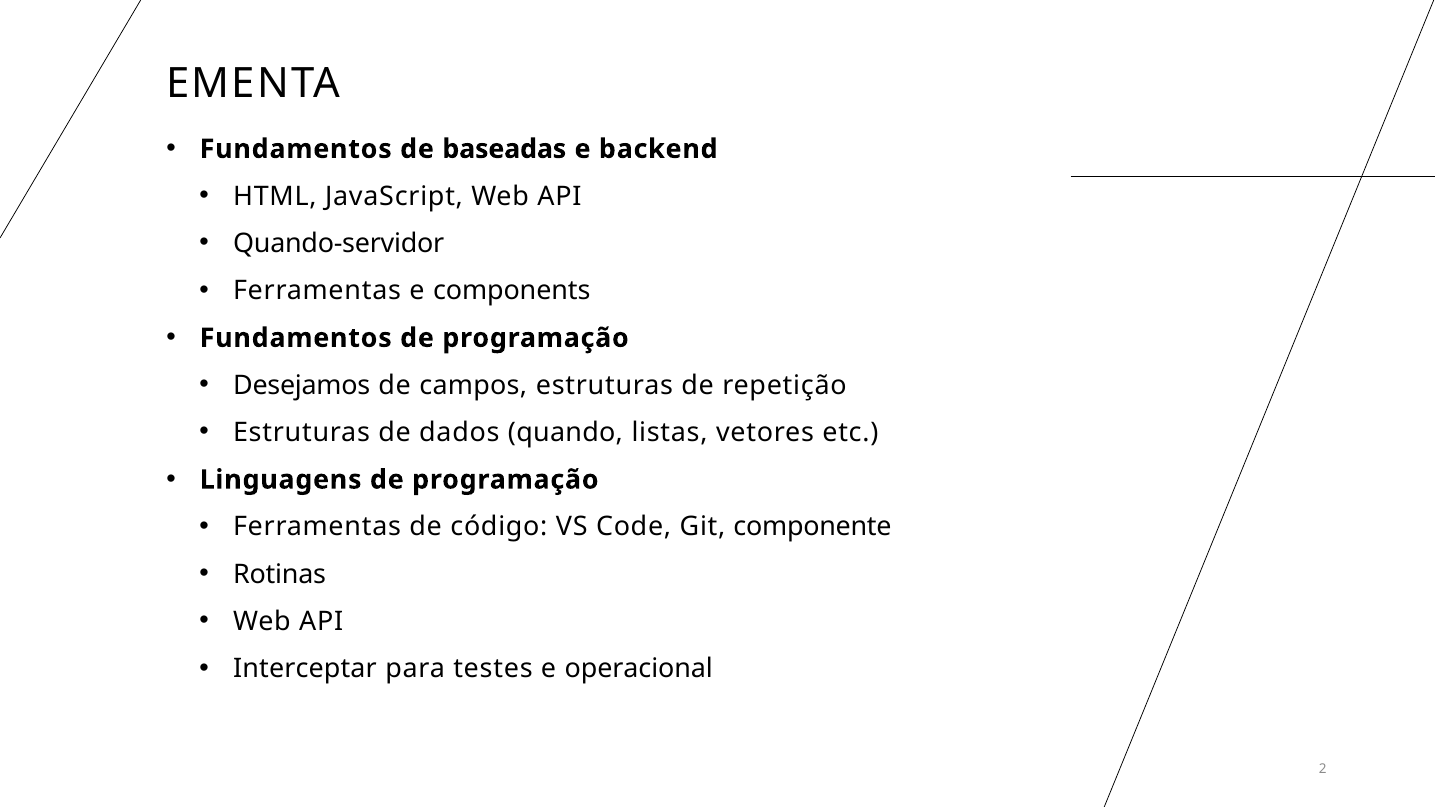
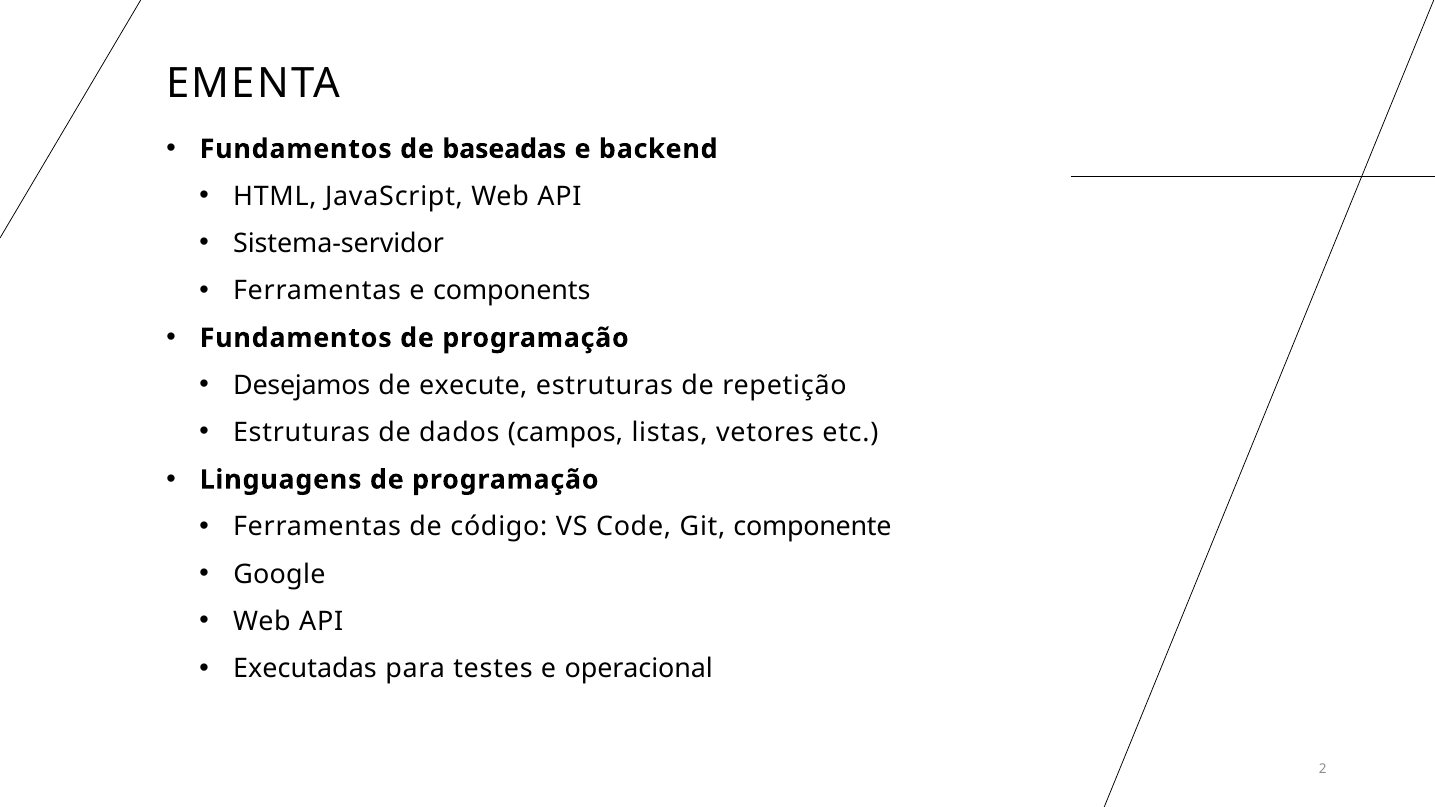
Quando-servidor: Quando-servidor -> Sistema-servidor
campos: campos -> execute
quando: quando -> campos
Rotinas: Rotinas -> Google
Interceptar: Interceptar -> Executadas
